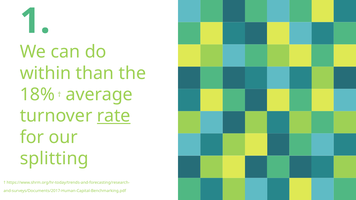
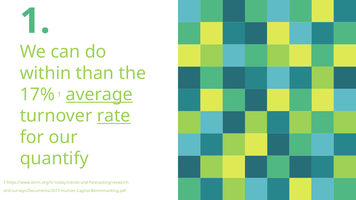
18%: 18% -> 17%
average underline: none -> present
splitting: splitting -> quantify
